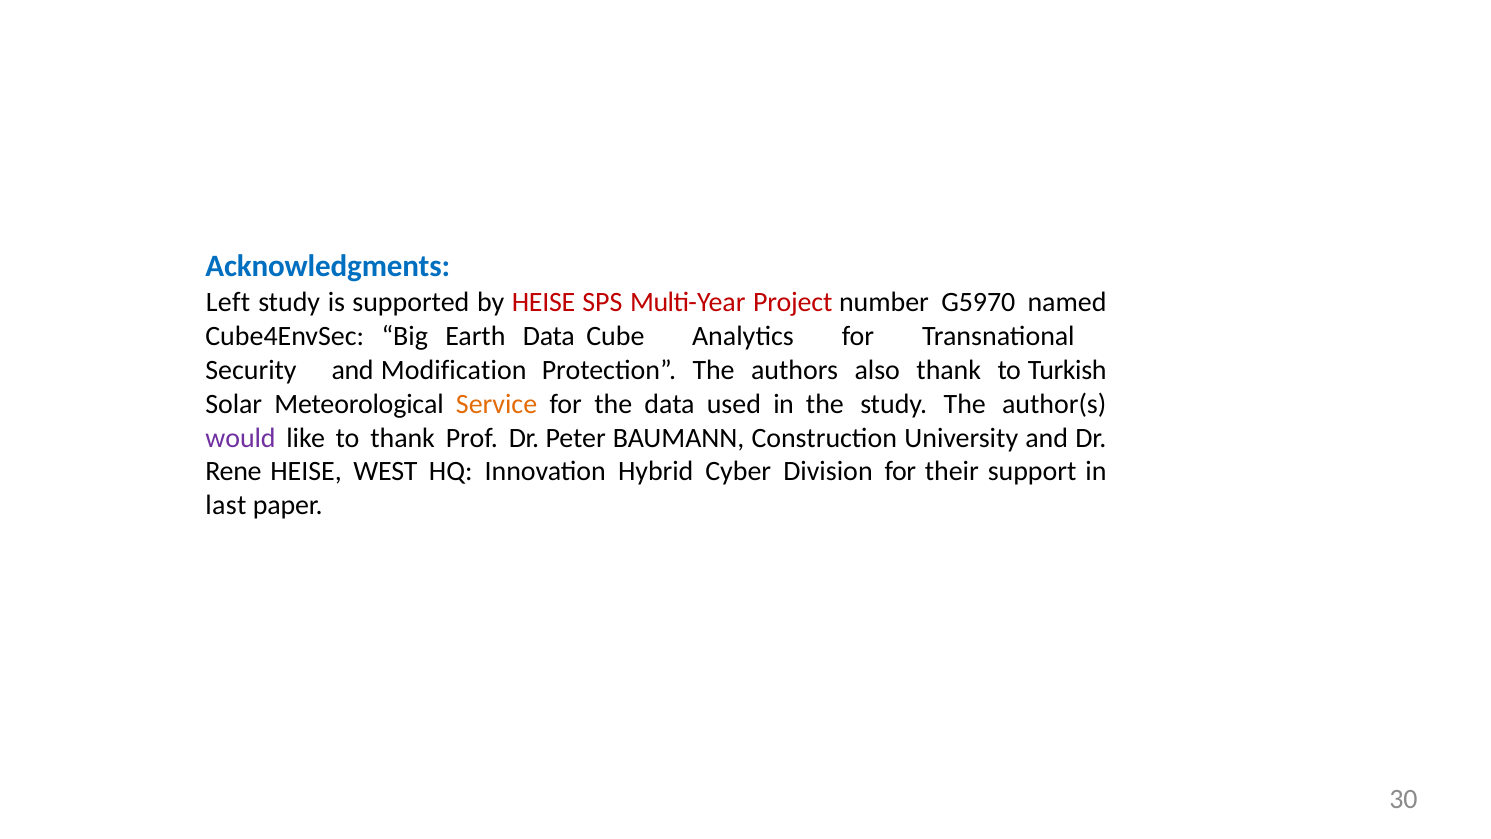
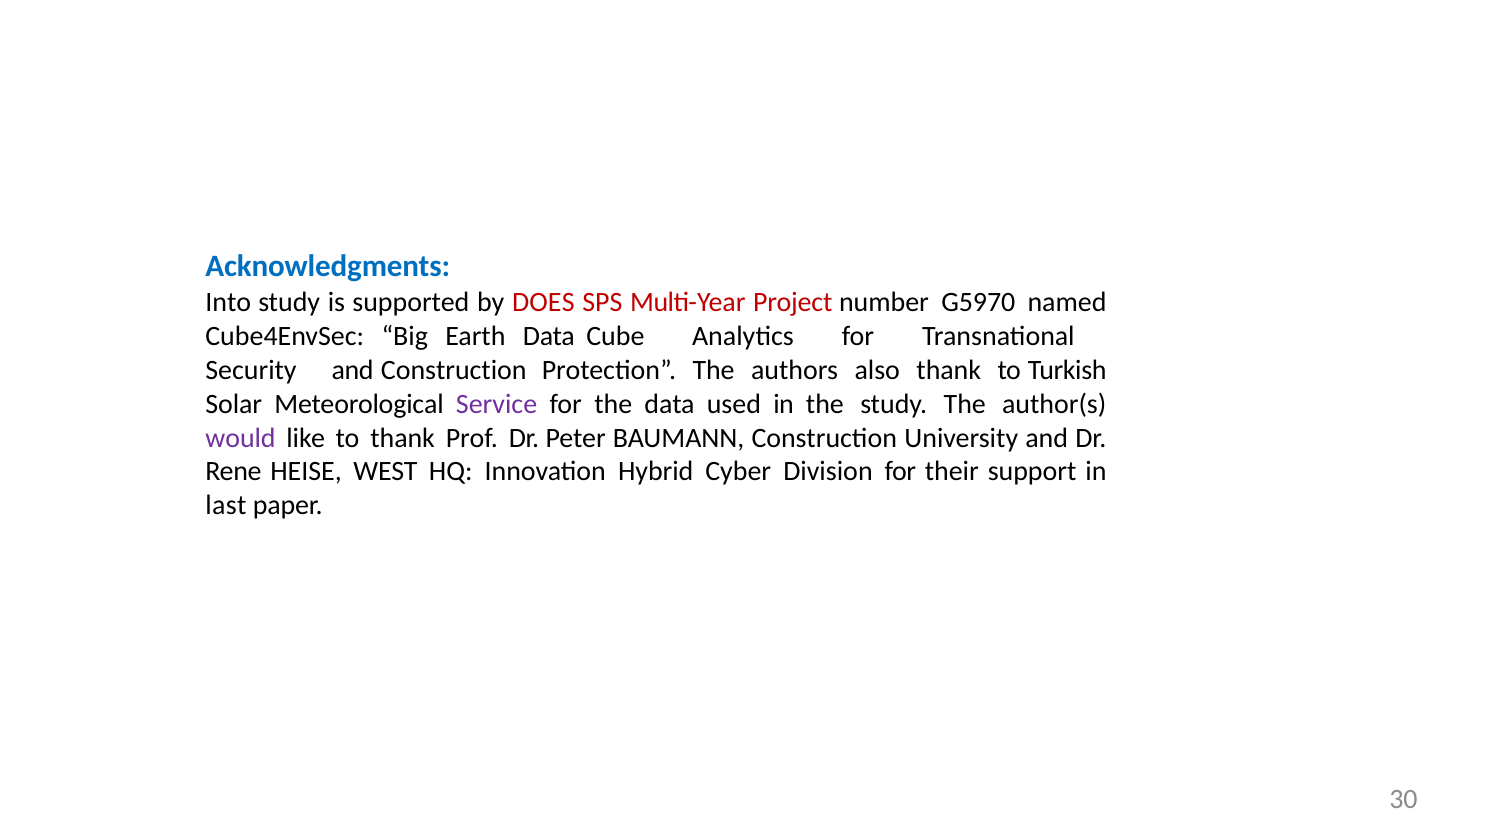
Left: Left -> Into
by HEISE: HEISE -> DOES
and Modification: Modification -> Construction
Service colour: orange -> purple
